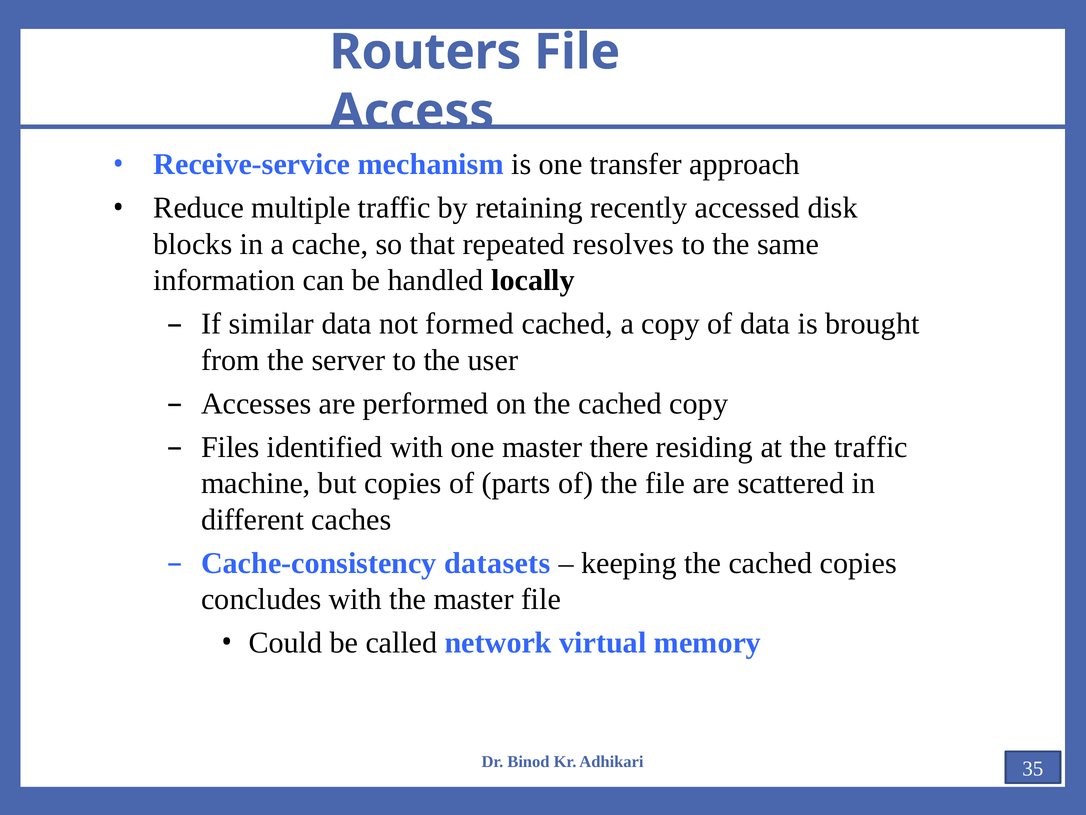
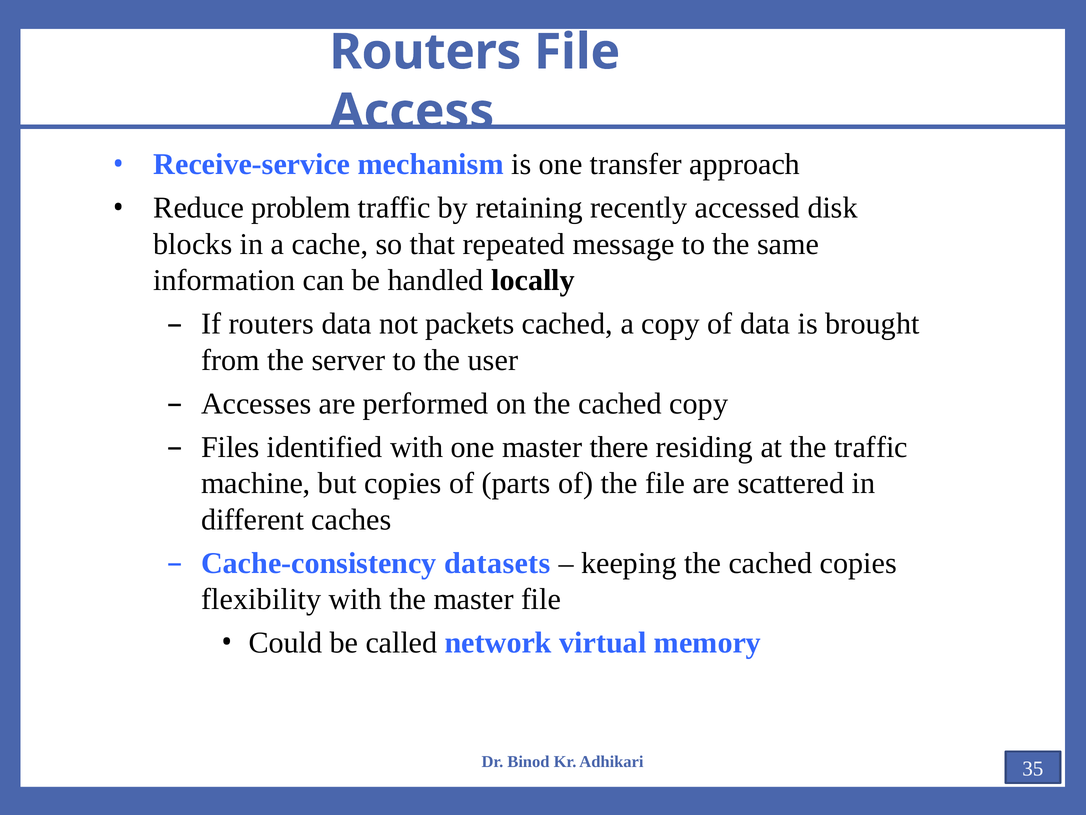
multiple: multiple -> problem
resolves: resolves -> message
If similar: similar -> routers
formed: formed -> packets
concludes: concludes -> flexibility
